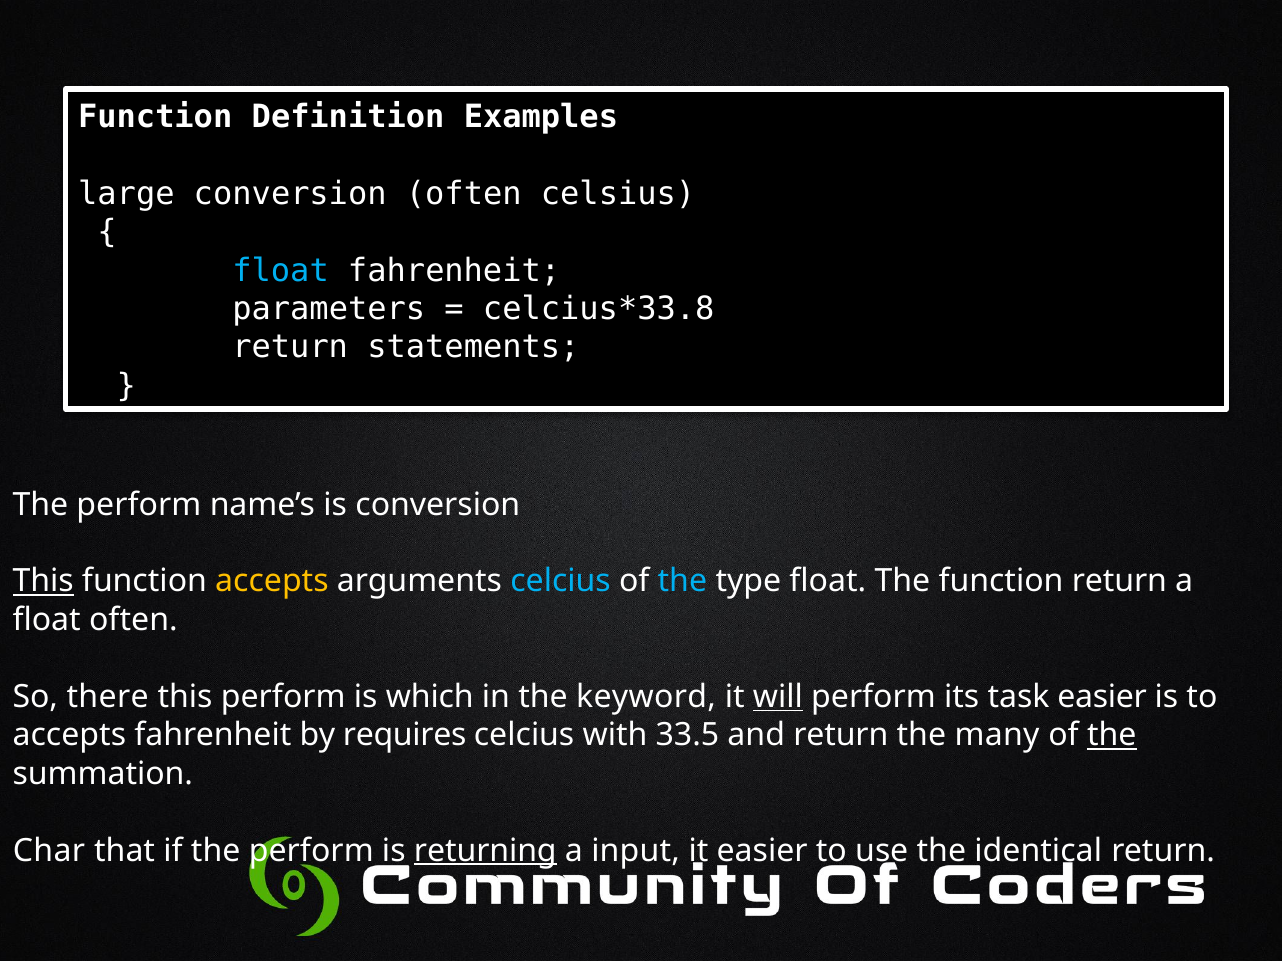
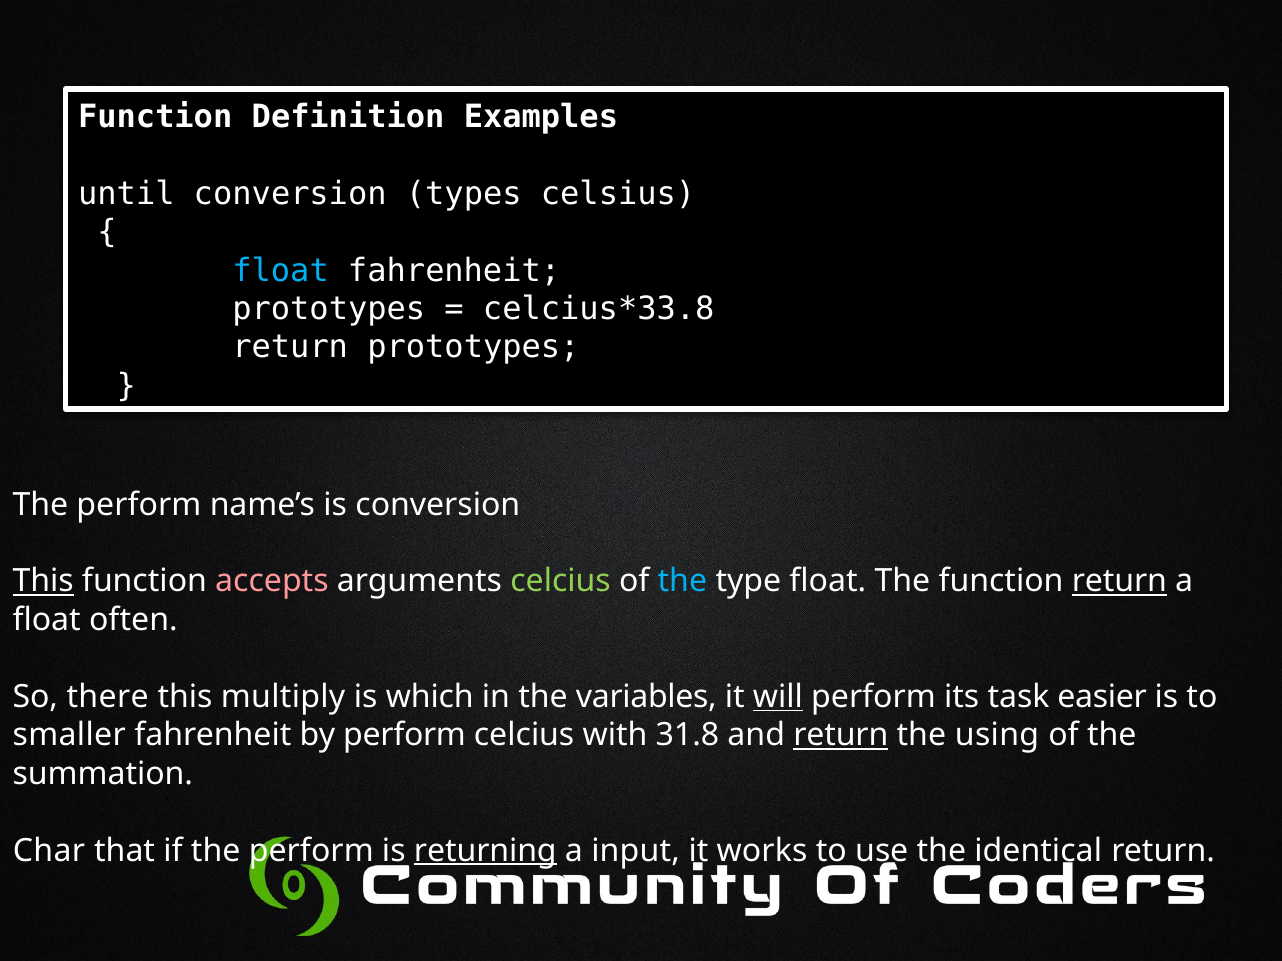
large: large -> until
conversion often: often -> types
parameters at (329, 309): parameters -> prototypes
return statements: statements -> prototypes
accepts at (272, 582) colour: yellow -> pink
celcius at (561, 582) colour: light blue -> light green
return at (1119, 582) underline: none -> present
this perform: perform -> multiply
keyword: keyword -> variables
accepts at (69, 736): accepts -> smaller
by requires: requires -> perform
33.5: 33.5 -> 31.8
return at (841, 736) underline: none -> present
many: many -> using
the at (1112, 736) underline: present -> none
it easier: easier -> works
